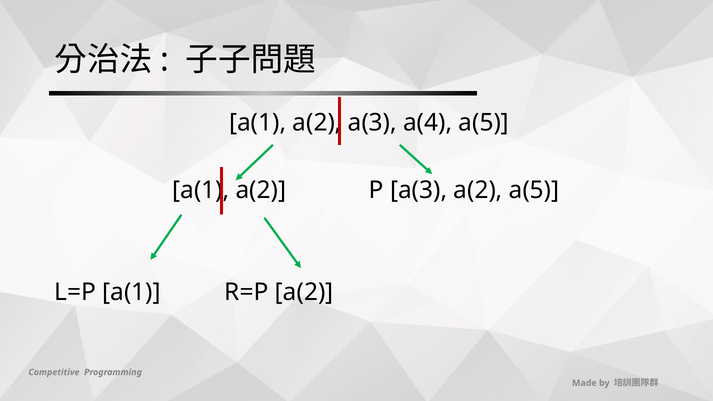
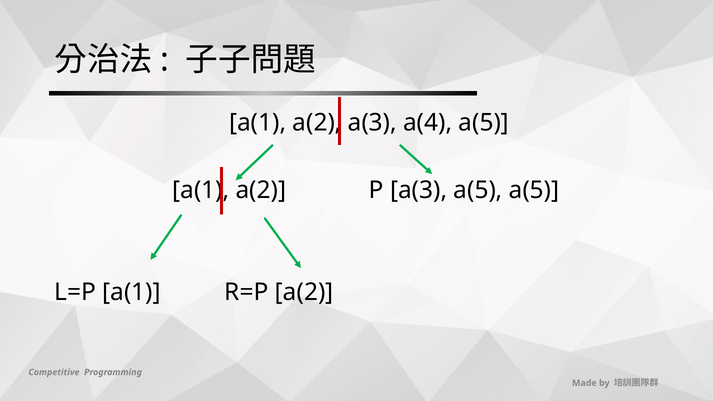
a(3 a(2: a(2 -> a(5
